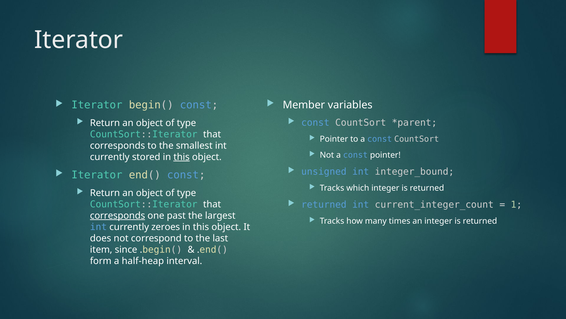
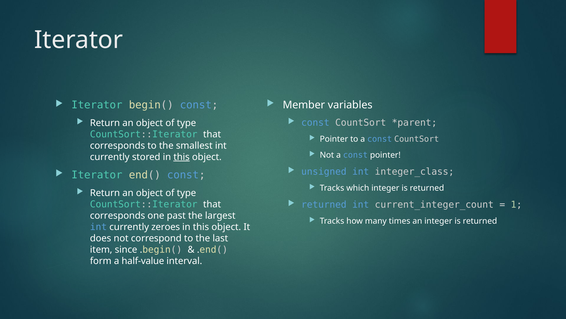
integer_bound: integer_bound -> integer_class
corresponds at (118, 215) underline: present -> none
half-heap: half-heap -> half-value
